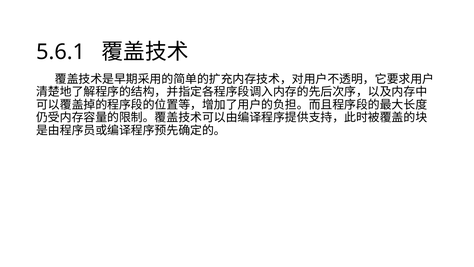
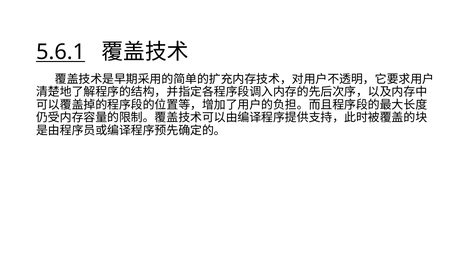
5.6.1 underline: none -> present
